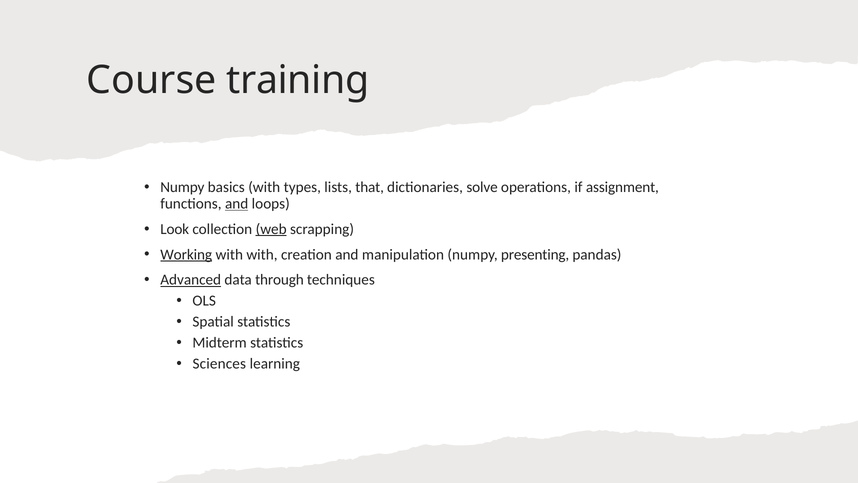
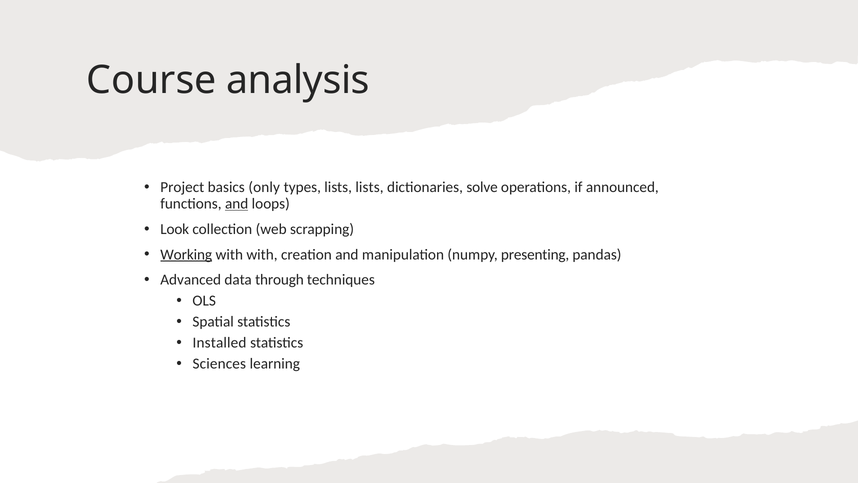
training: training -> analysis
Numpy at (182, 187): Numpy -> Project
basics with: with -> only
lists that: that -> lists
assignment: assignment -> announced
web underline: present -> none
Advanced underline: present -> none
Midterm: Midterm -> Installed
